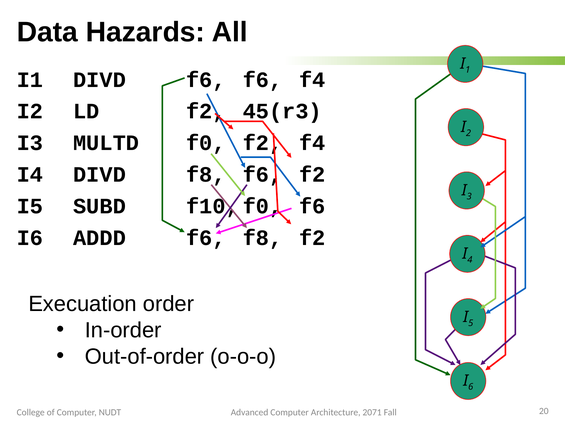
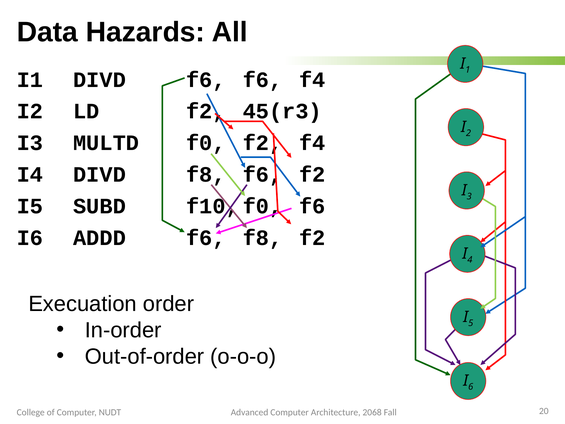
2071: 2071 -> 2068
